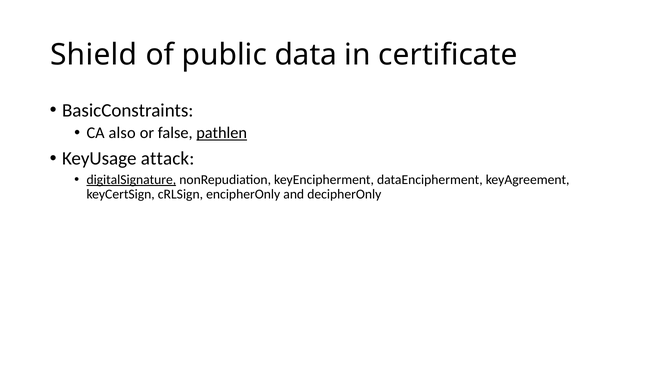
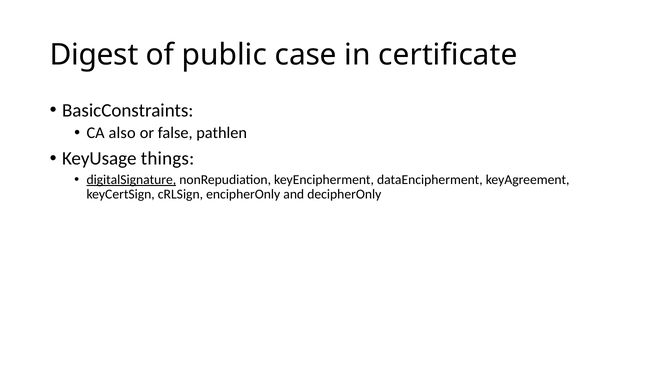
Shield: Shield -> Digest
data: data -> case
pathlen underline: present -> none
attack: attack -> things
